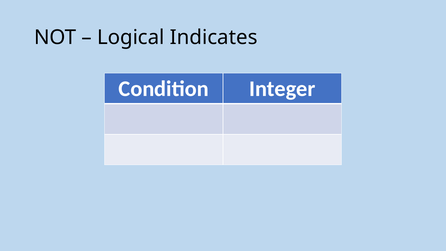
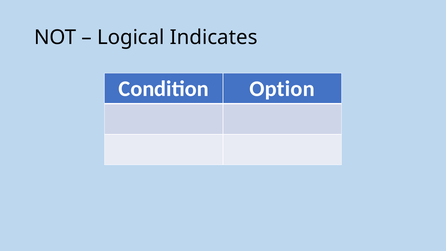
Integer: Integer -> Option
